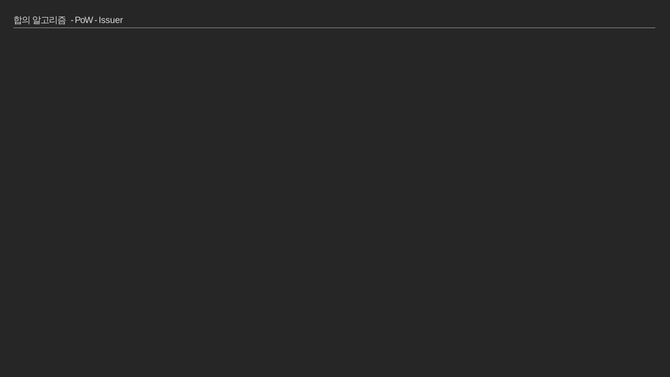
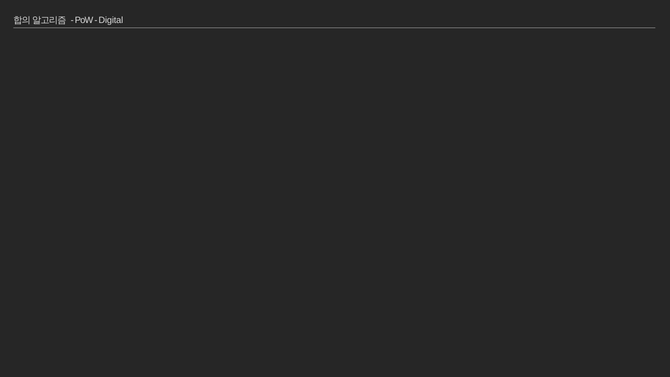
Issuer: Issuer -> Digital
